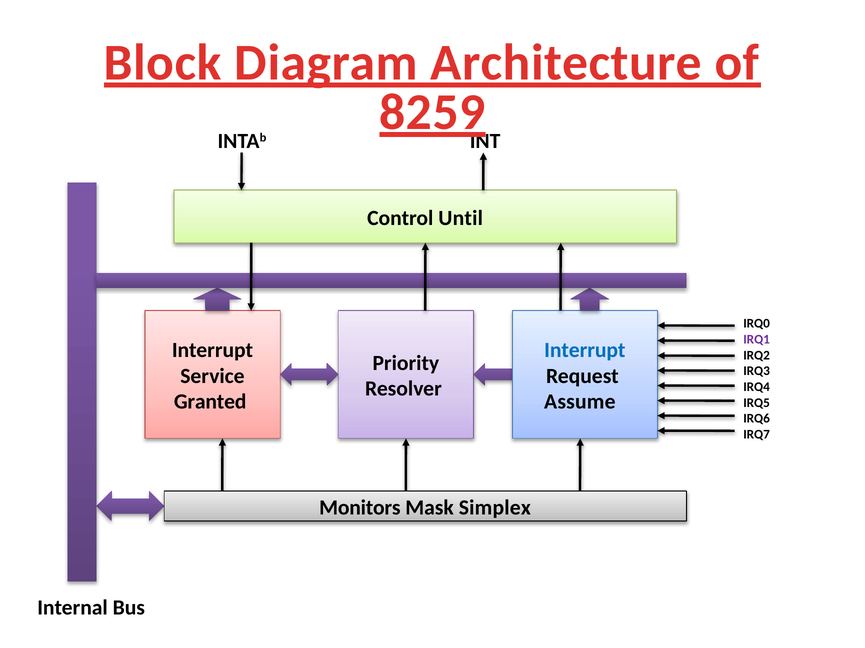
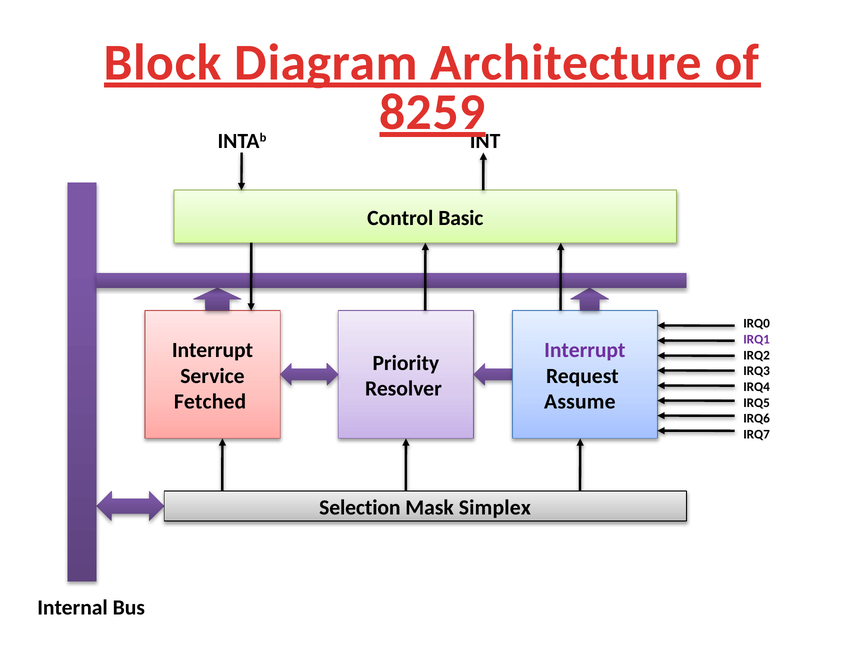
Until: Until -> Basic
Interrupt at (585, 350) colour: blue -> purple
Granted: Granted -> Fetched
Monitors: Monitors -> Selection
